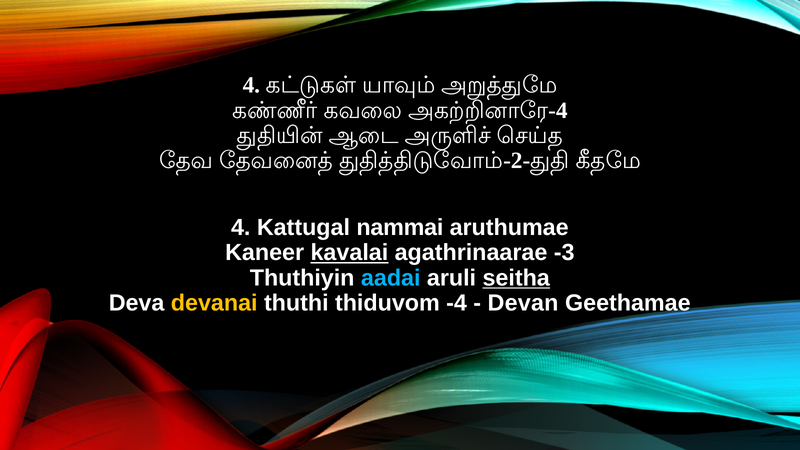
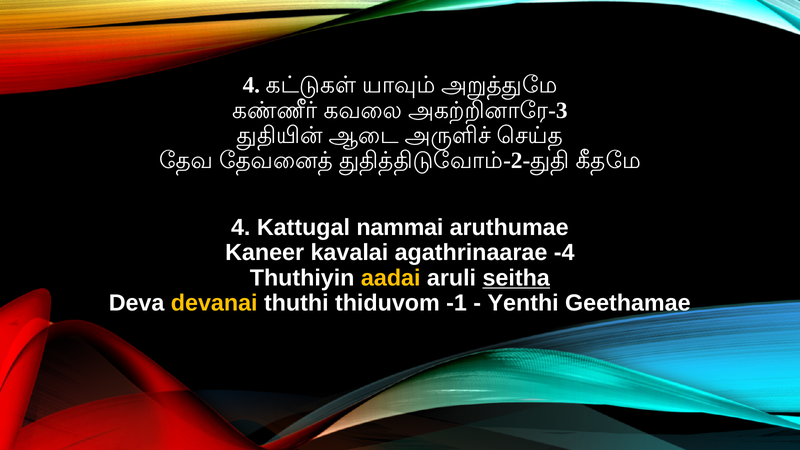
-4 at (558, 110): -4 -> -3
kavalai underline: present -> none
-3: -3 -> -4
aadai colour: light blue -> yellow
thiduvom -4: -4 -> -1
Devan: Devan -> Yenthi
